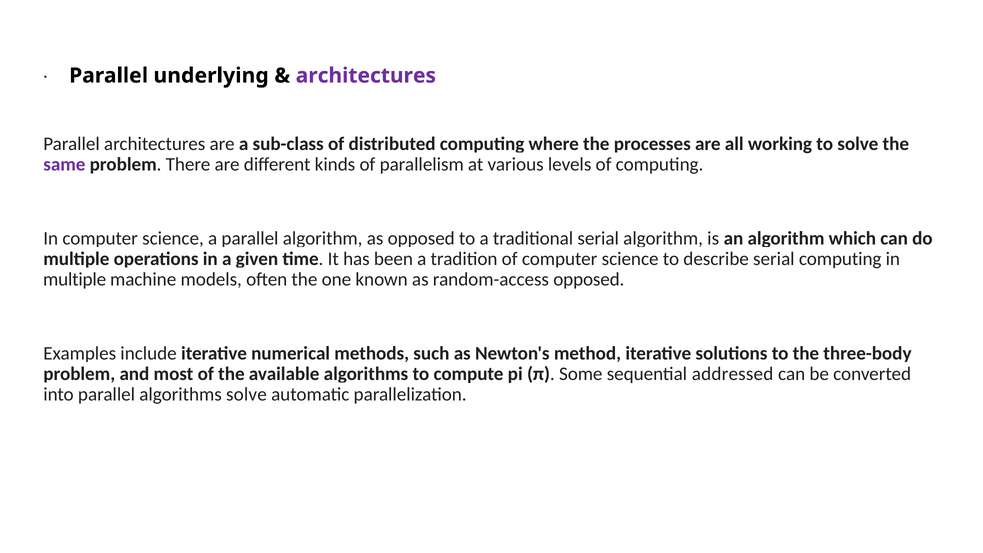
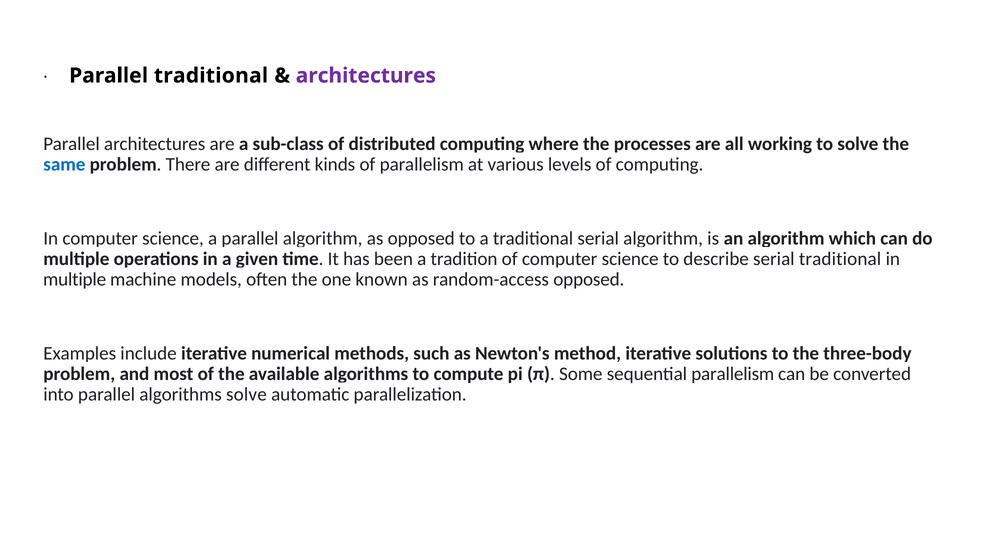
Parallel underlying: underlying -> traditional
same colour: purple -> blue
serial computing: computing -> traditional
sequential addressed: addressed -> parallelism
